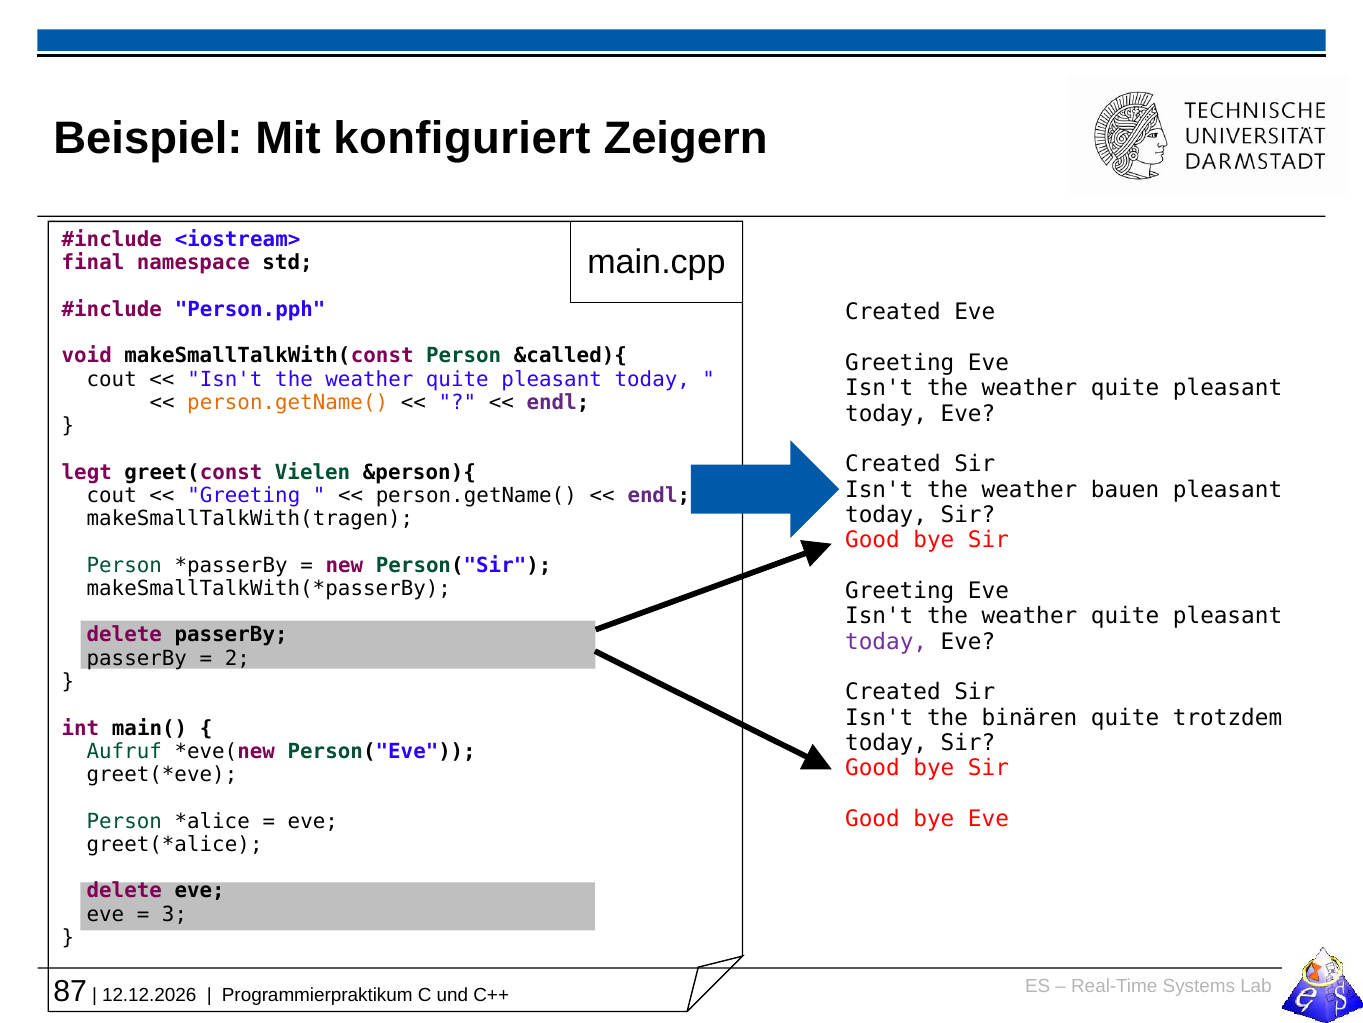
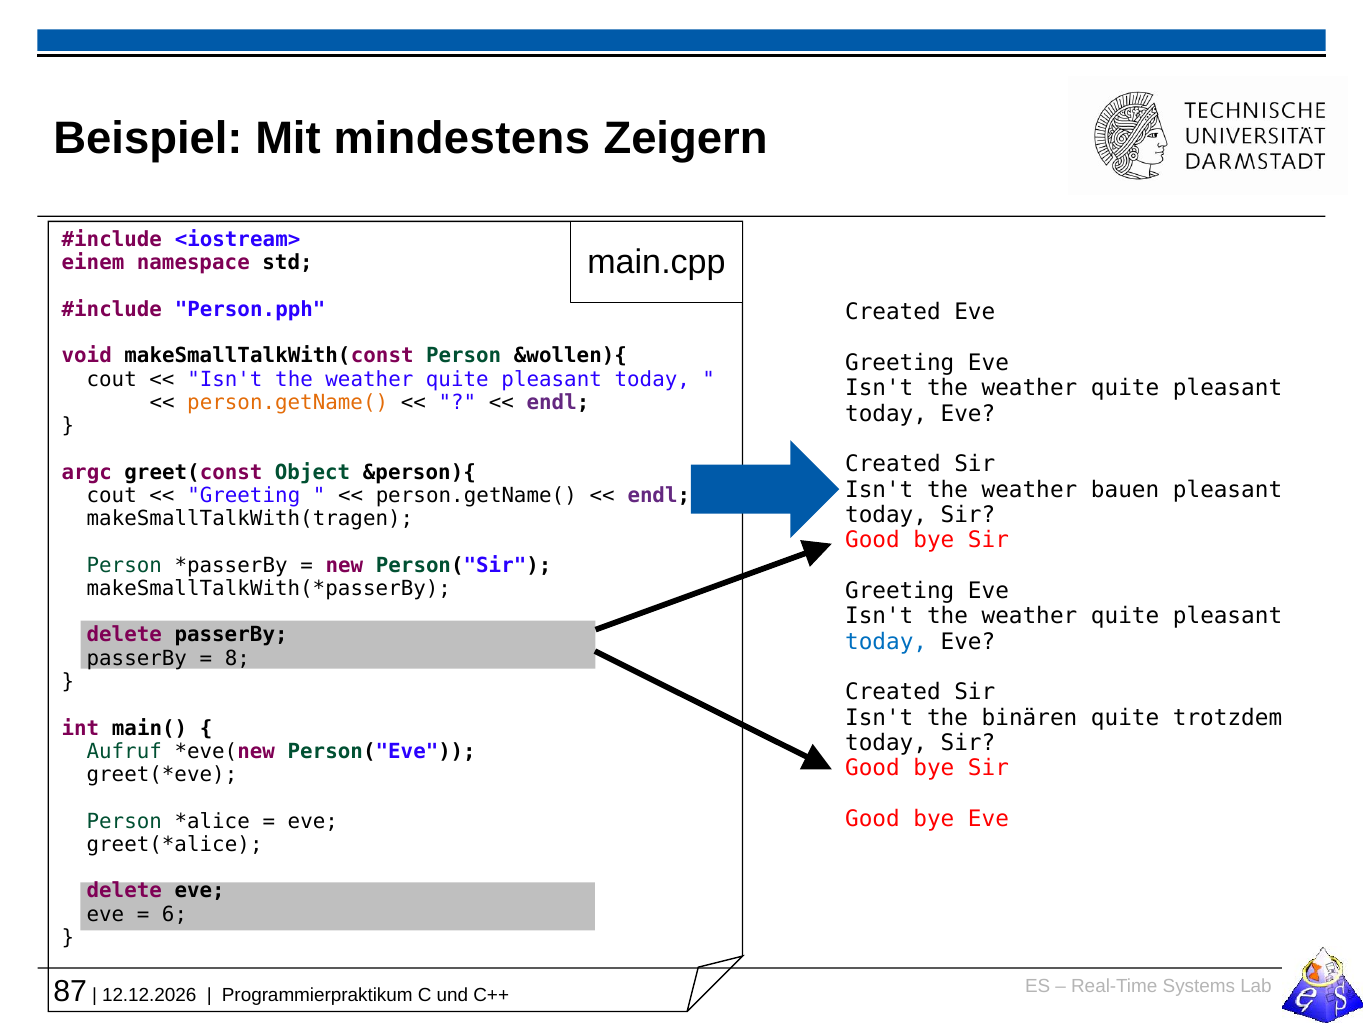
konfiguriert: konfiguriert -> mindestens
final: final -> einem
&called){: &called){ -> &wollen){
legt: legt -> argc
Vielen: Vielen -> Object
today at (886, 641) colour: purple -> blue
2: 2 -> 8
3: 3 -> 6
